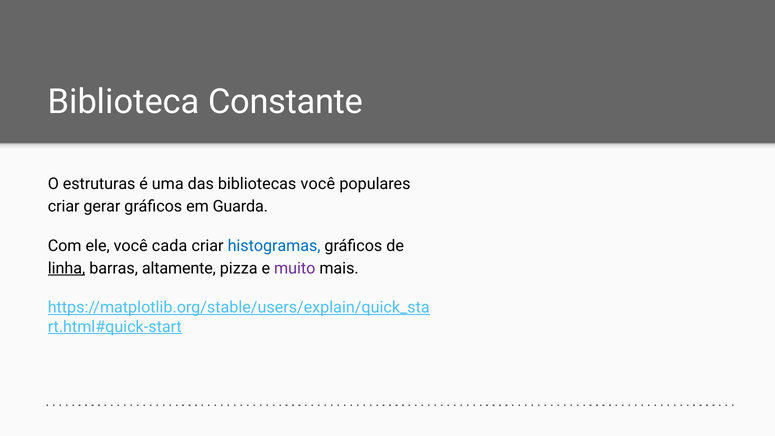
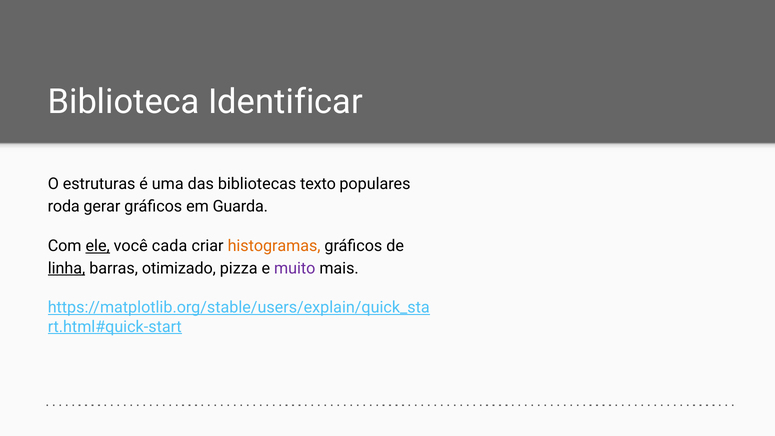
Constante: Constante -> Identificar
bibliotecas você: você -> texto
criar at (64, 206): criar -> roda
ele underline: none -> present
histogramas colour: blue -> orange
altamente: altamente -> otimizado
